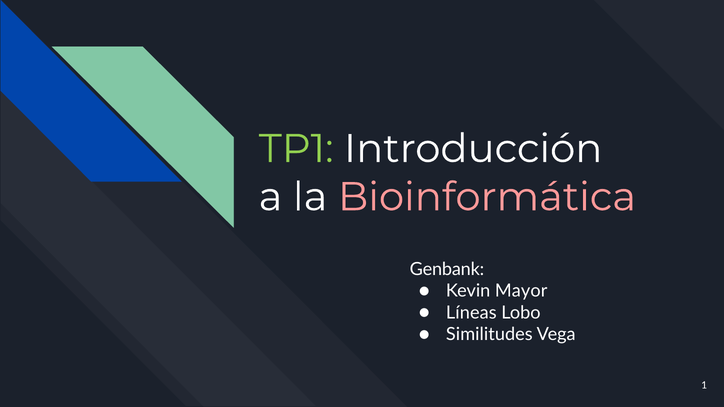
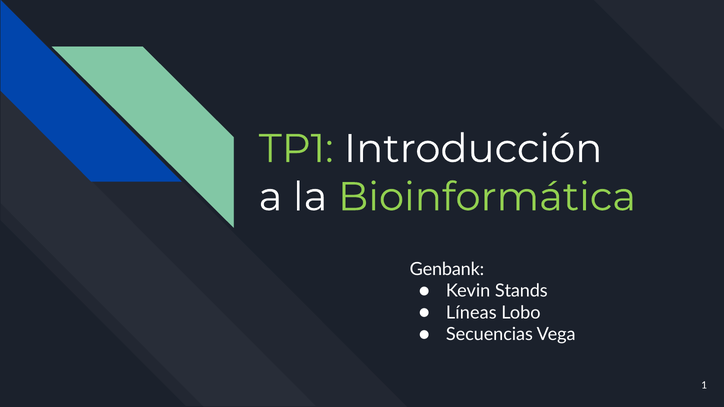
Bioinformática colour: pink -> light green
Mayor: Mayor -> Stands
Similitudes: Similitudes -> Secuencias
